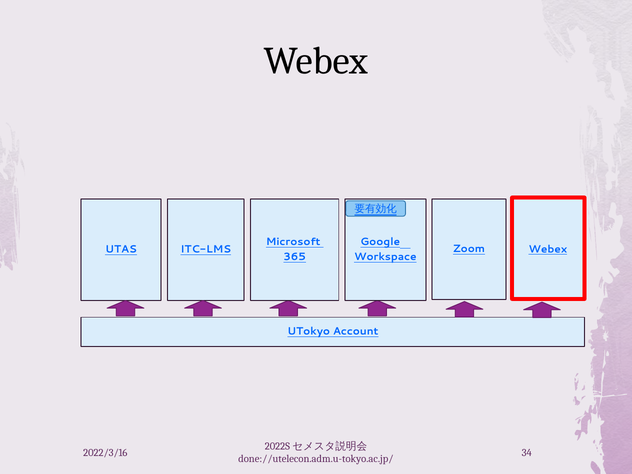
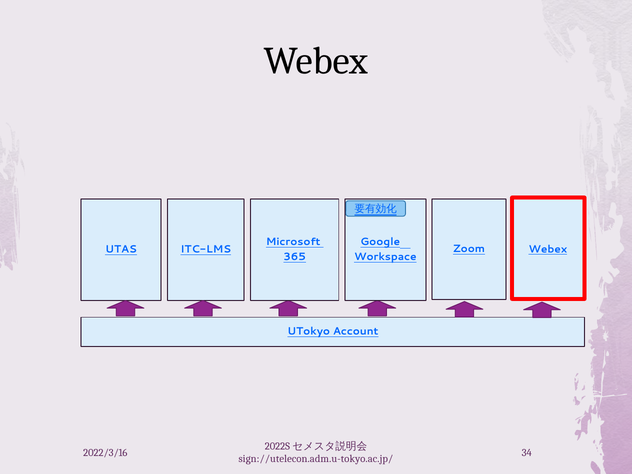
done://utelecon.adm.u-tokyo.ac.jp/: done://utelecon.adm.u-tokyo.ac.jp/ -> sign://utelecon.adm.u-tokyo.ac.jp/
